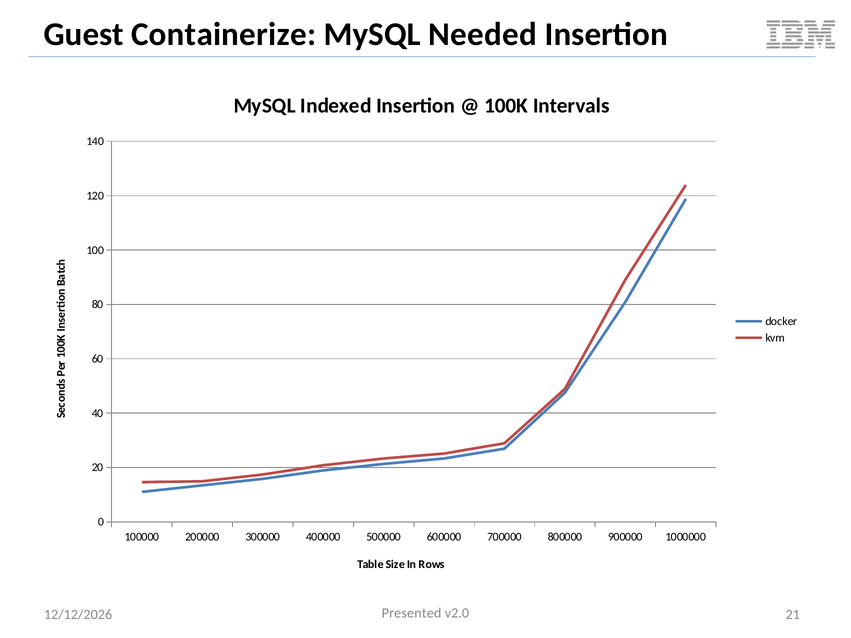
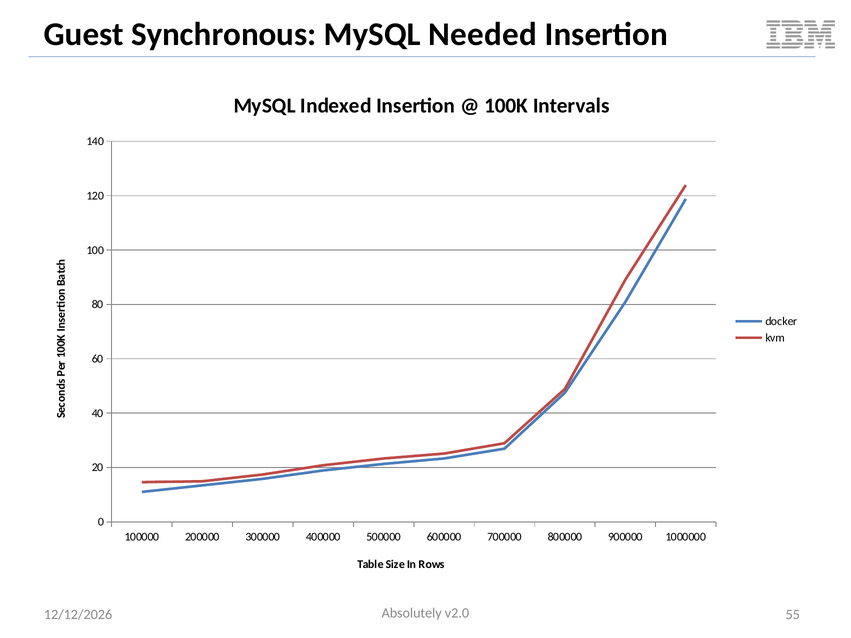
Containerize: Containerize -> Synchronous
Presented: Presented -> Absolutely
21: 21 -> 55
